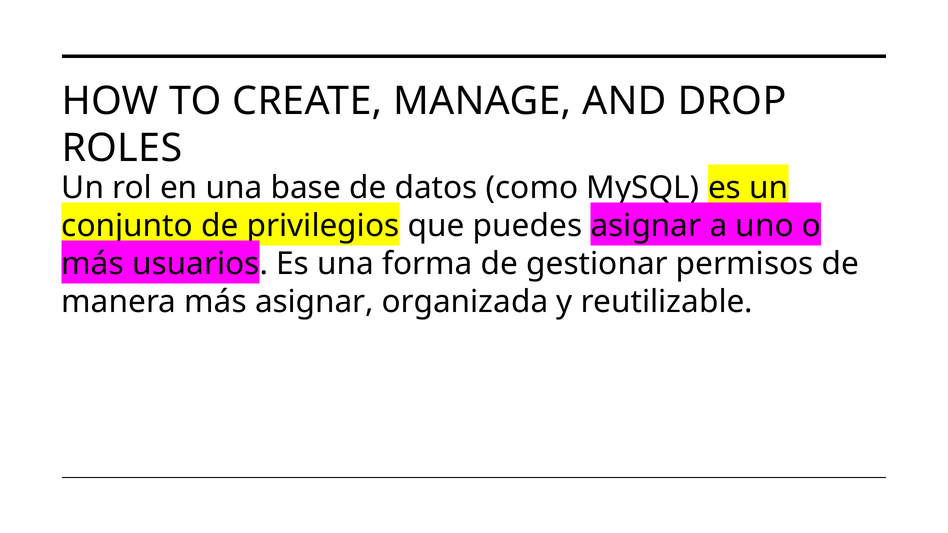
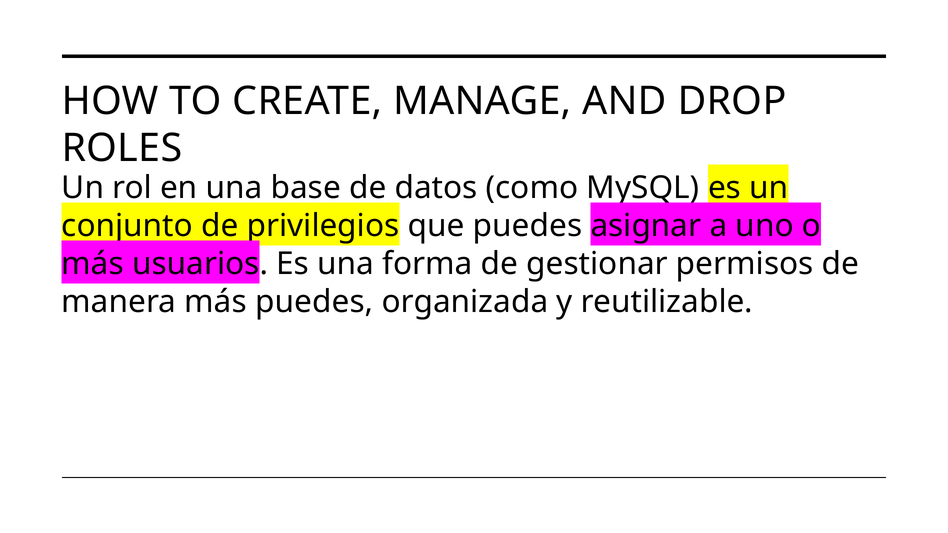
más asignar: asignar -> puedes
